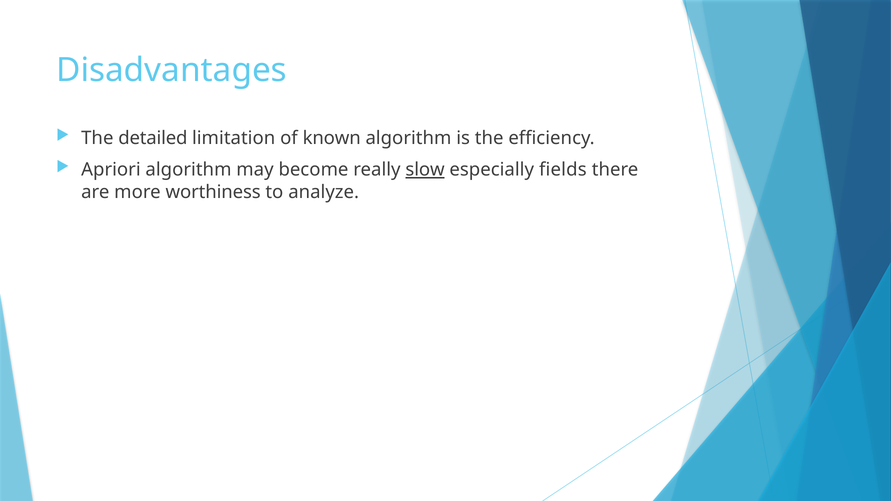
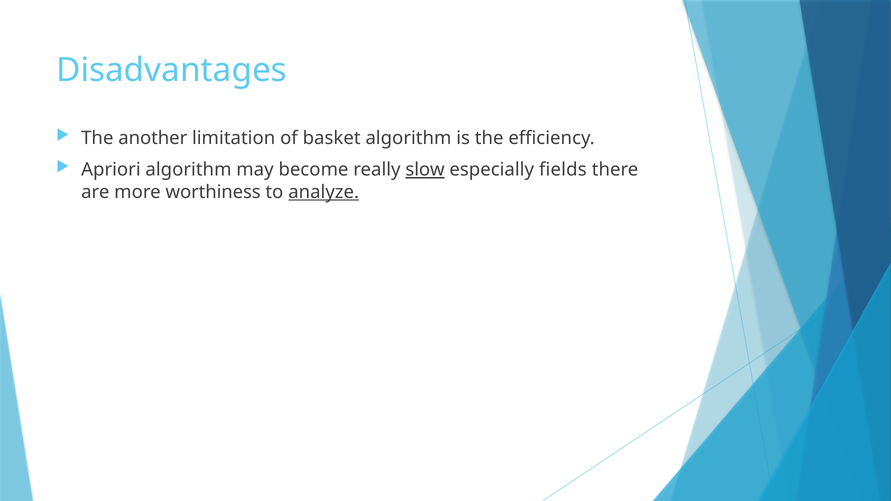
detailed: detailed -> another
known: known -> basket
analyze underline: none -> present
